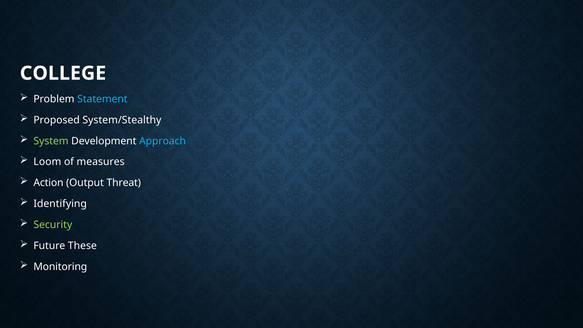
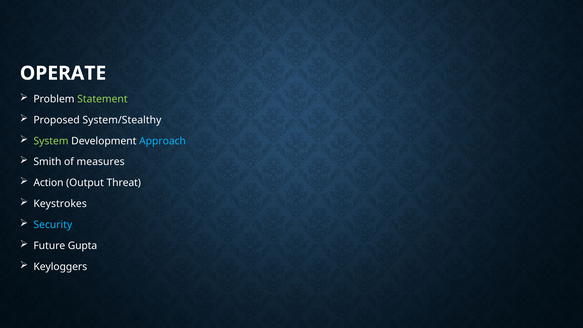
COLLEGE: COLLEGE -> OPERATE
Statement colour: light blue -> light green
Loom: Loom -> Smith
Identifying: Identifying -> Keystrokes
Security colour: light green -> light blue
These: These -> Gupta
Monitoring: Monitoring -> Keyloggers
